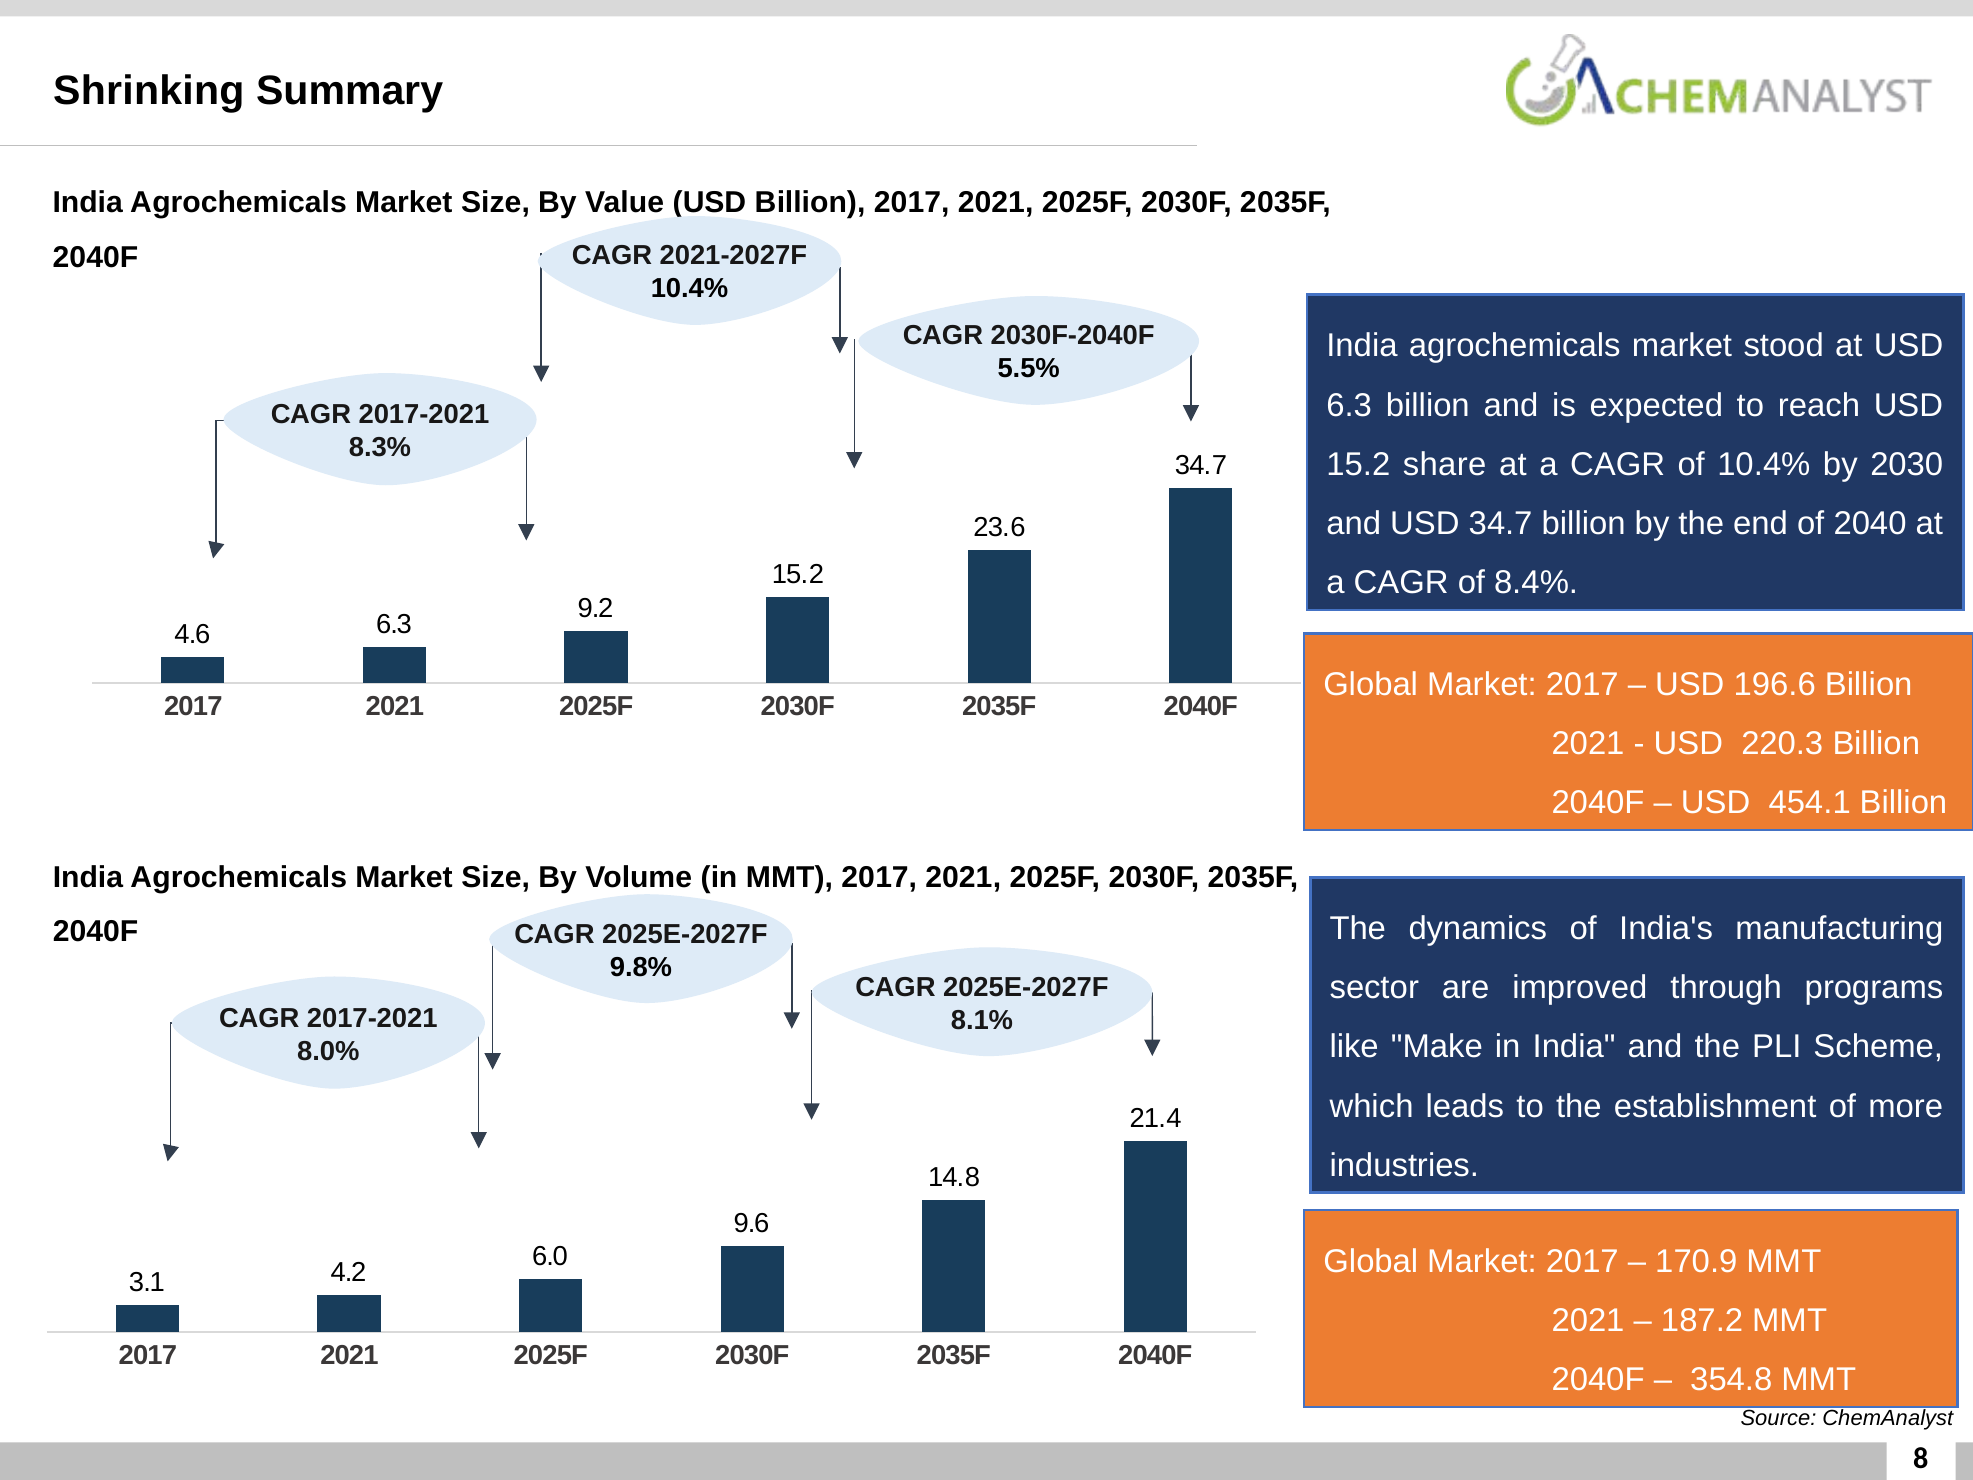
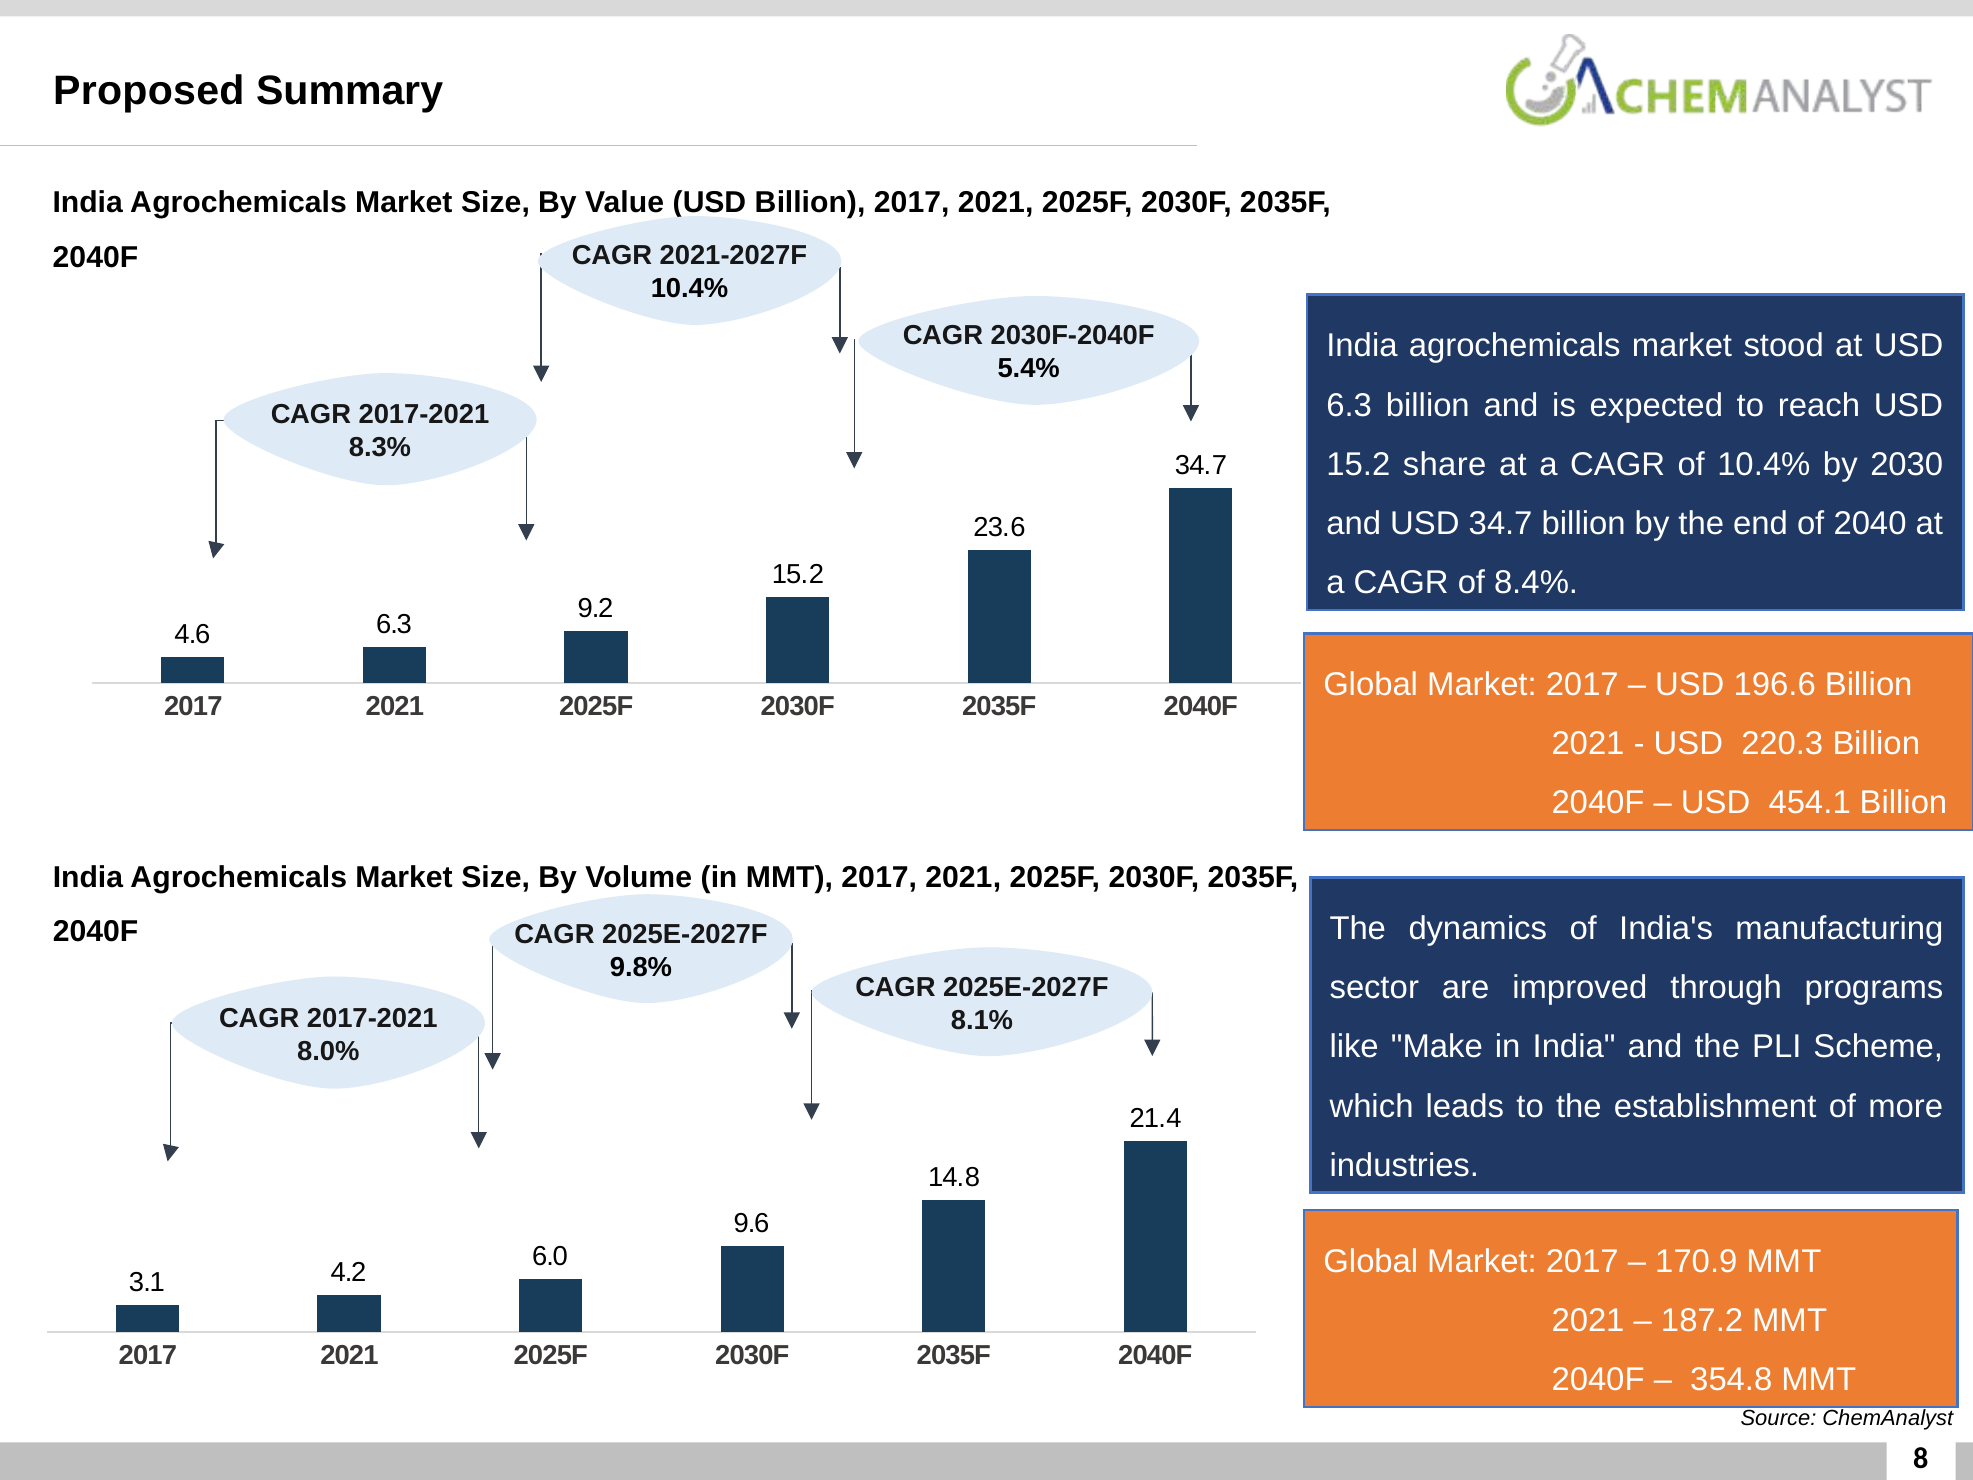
Shrinking: Shrinking -> Proposed
5.5%: 5.5% -> 5.4%
